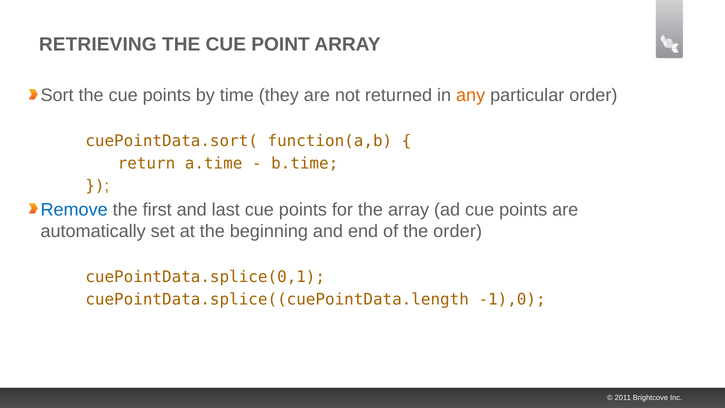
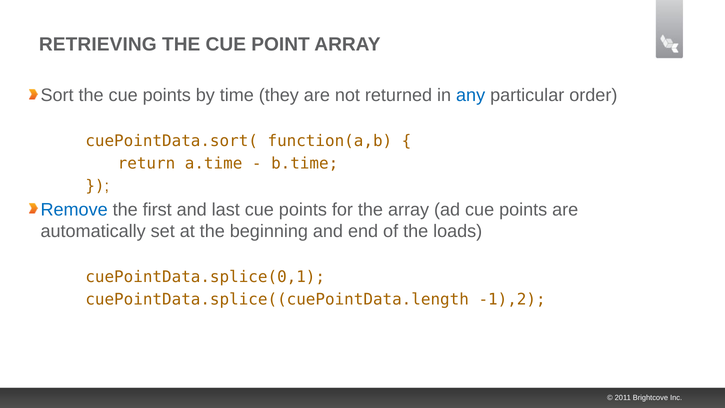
any colour: orange -> blue
the order: order -> loads
-1),0: -1),0 -> -1),2
